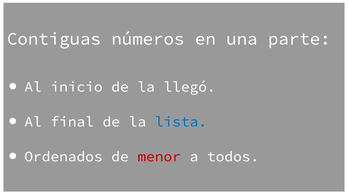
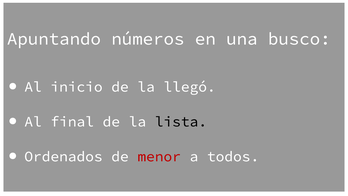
Contiguas: Contiguas -> Apuntando
parte: parte -> busco
lista colour: blue -> black
